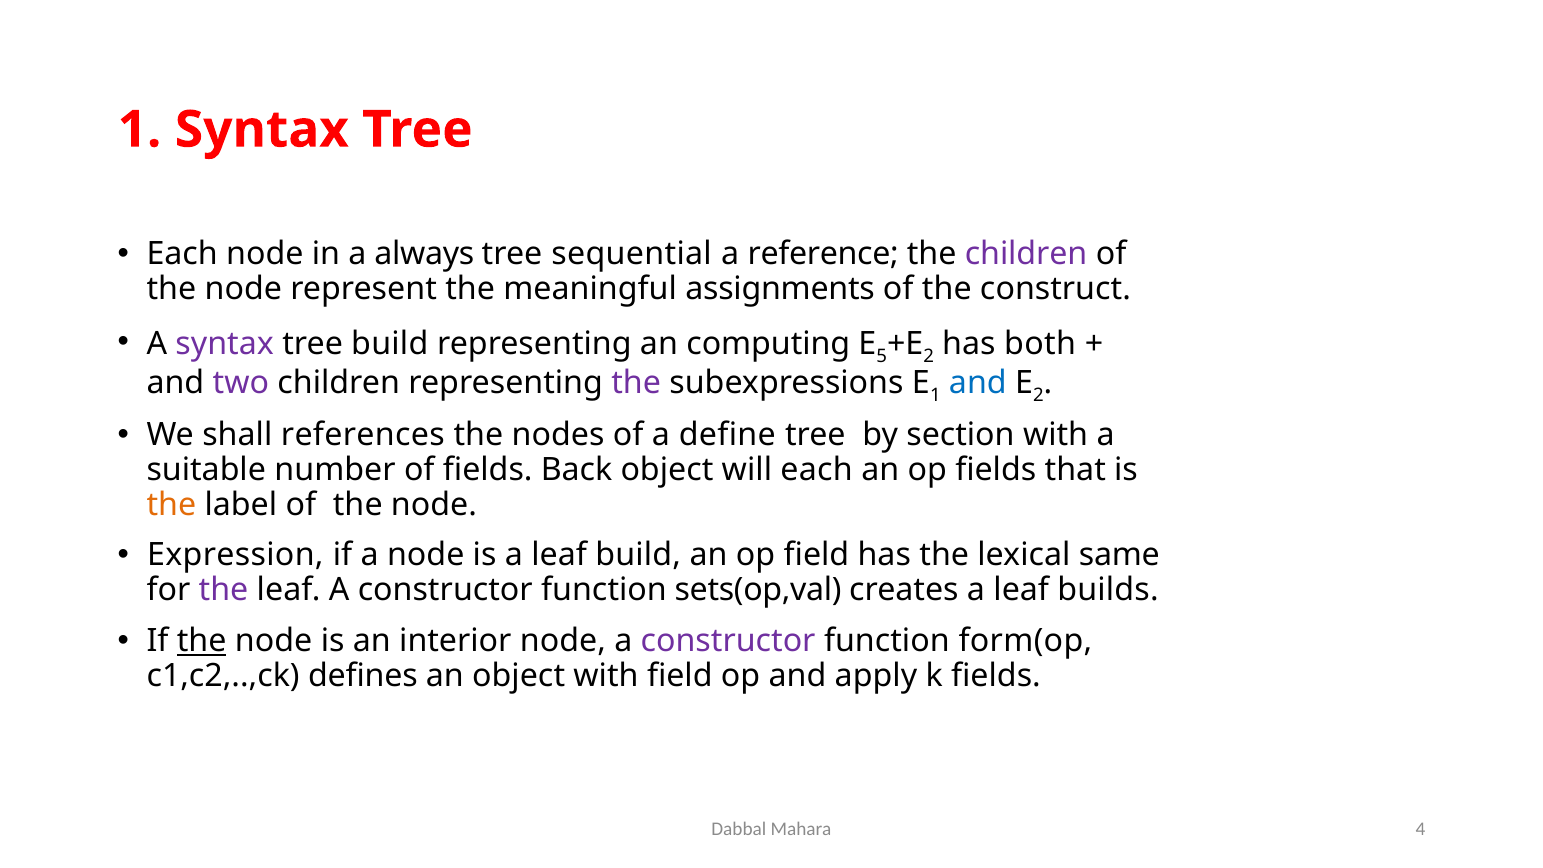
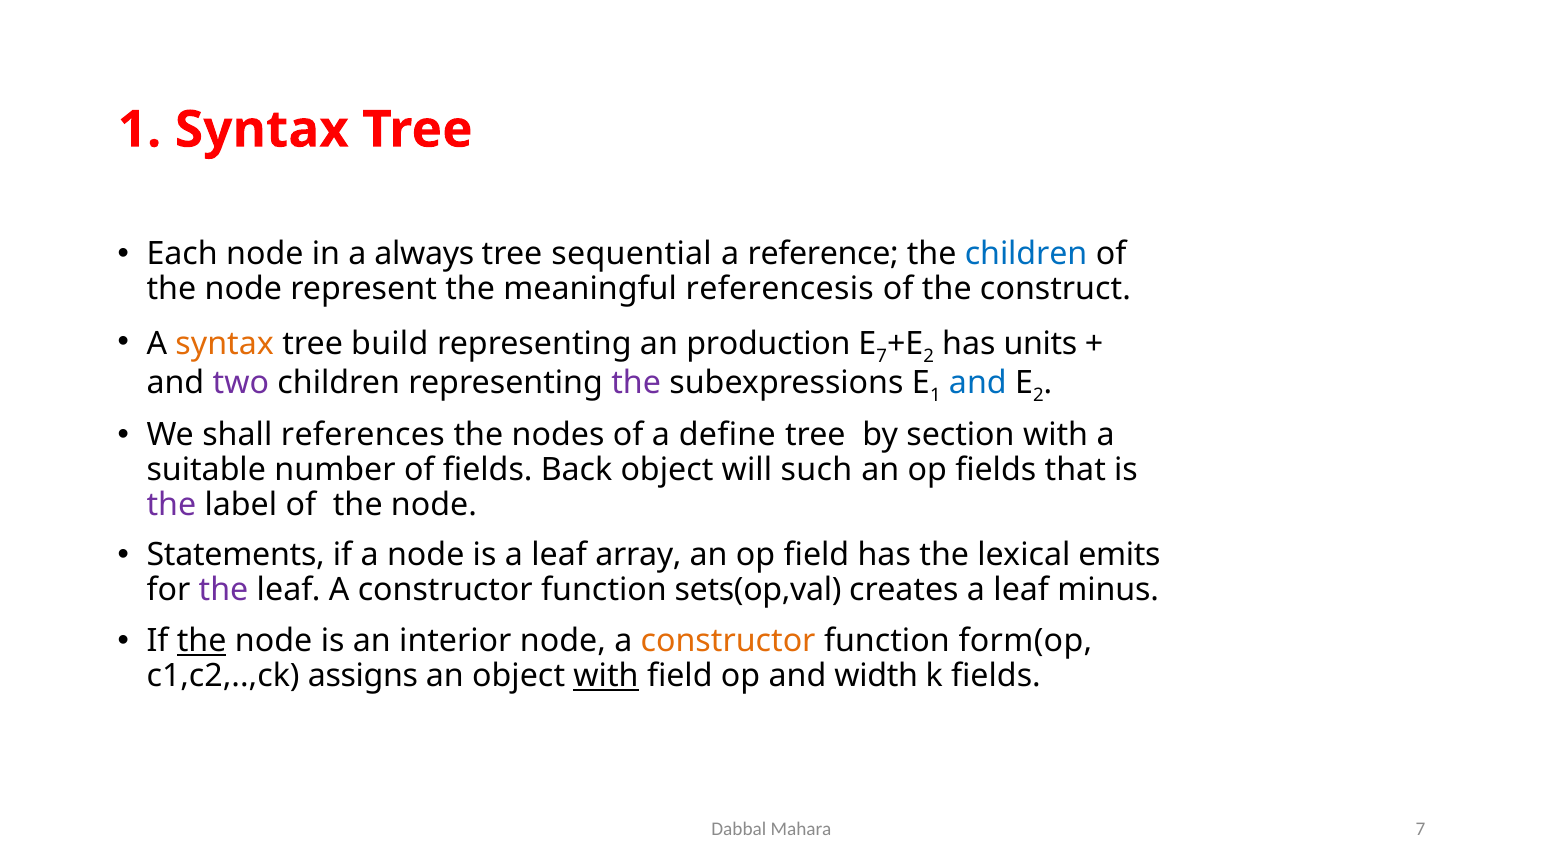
children at (1026, 254) colour: purple -> blue
assignments: assignments -> referencesis
syntax at (225, 343) colour: purple -> orange
computing: computing -> production
5 at (882, 356): 5 -> 7
both: both -> units
will each: each -> such
the at (171, 504) colour: orange -> purple
Expression: Expression -> Statements
leaf build: build -> array
same: same -> emits
builds: builds -> minus
constructor at (728, 641) colour: purple -> orange
defines: defines -> assigns
with at (606, 676) underline: none -> present
apply: apply -> width
Mahara 4: 4 -> 7
